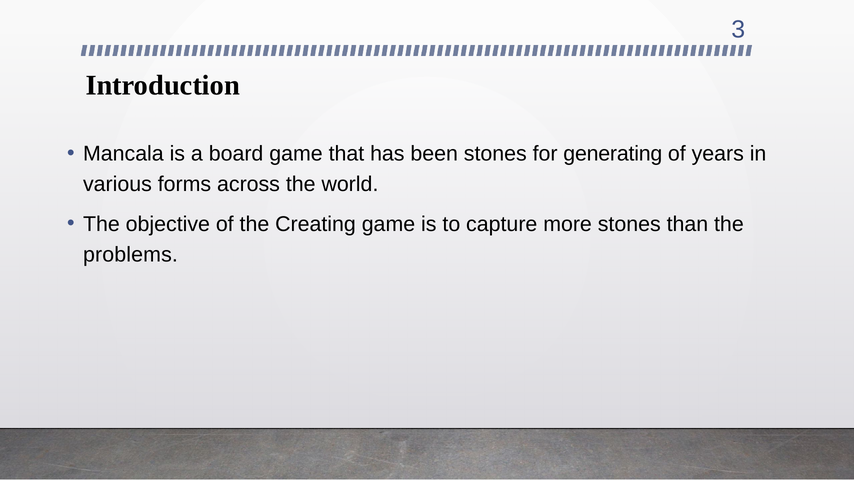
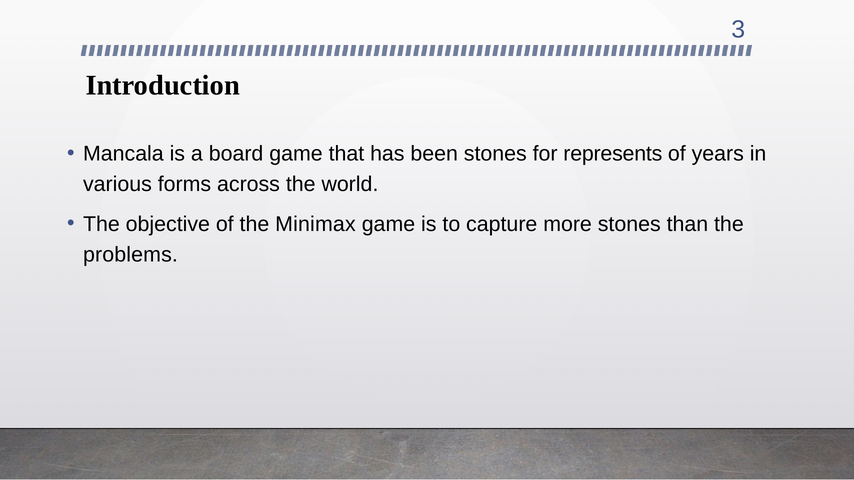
generating: generating -> represents
Creating: Creating -> Minimax
